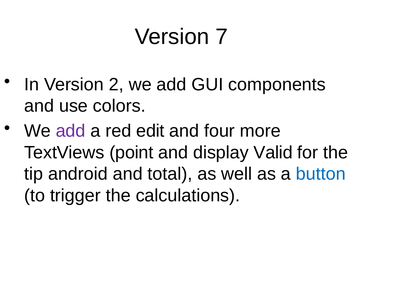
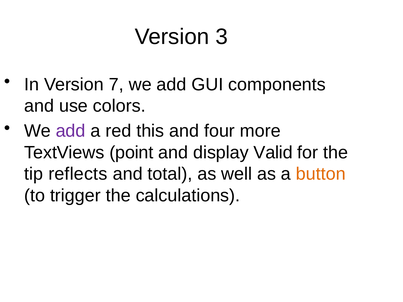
7: 7 -> 3
2: 2 -> 7
edit: edit -> this
android: android -> reflects
button colour: blue -> orange
